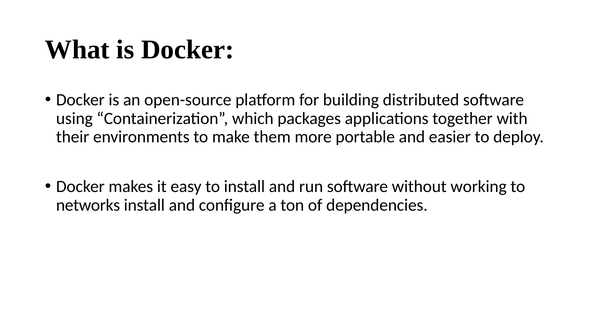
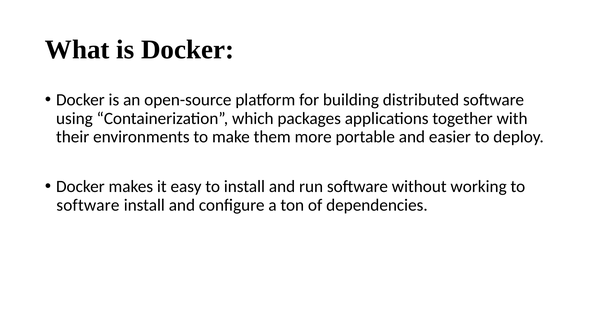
networks at (88, 205): networks -> software
